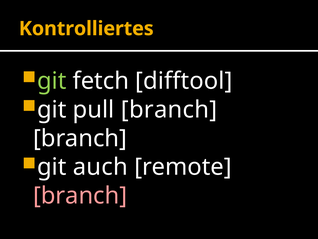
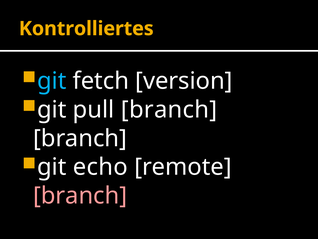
git at (52, 81) colour: light green -> light blue
difftool: difftool -> version
auch: auch -> echo
